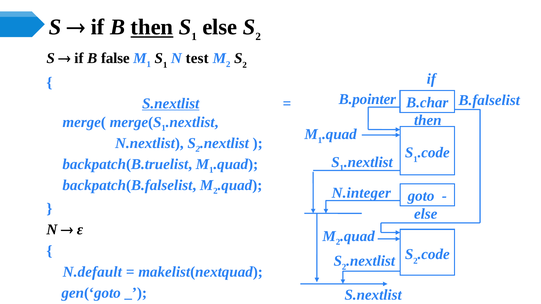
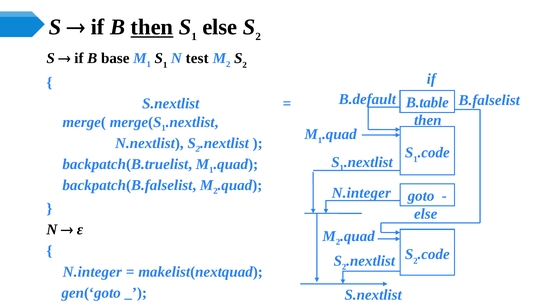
false: false -> base
B.pointer: B.pointer -> B.default
B.char: B.char -> B.table
S.nextlist at (171, 104) underline: present -> none
N.default at (92, 272): N.default -> N.integer
